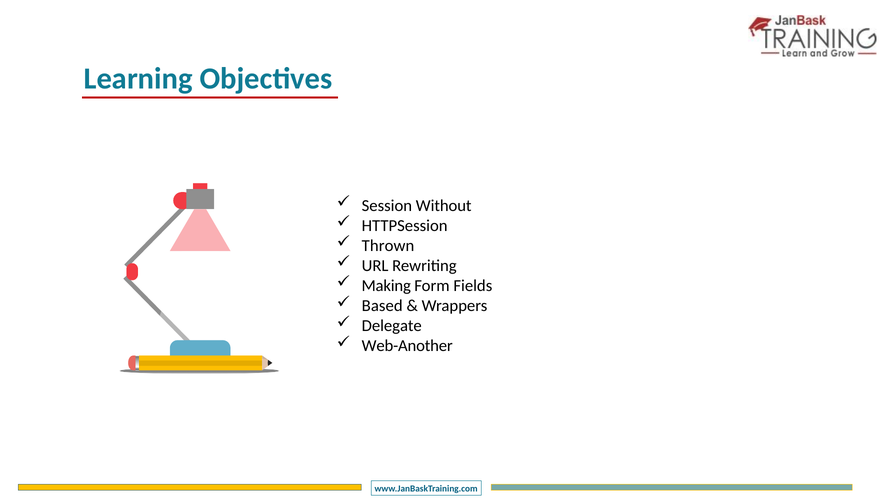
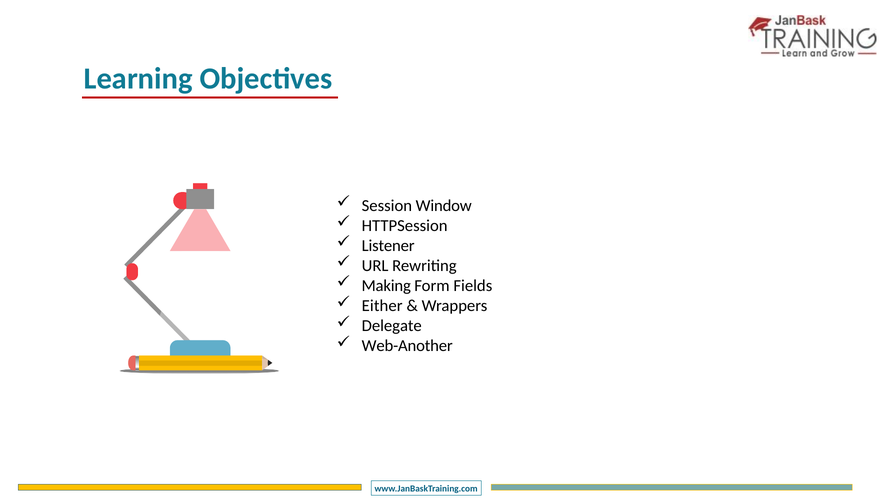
Without: Without -> Window
Thrown: Thrown -> Listener
Based: Based -> Either
